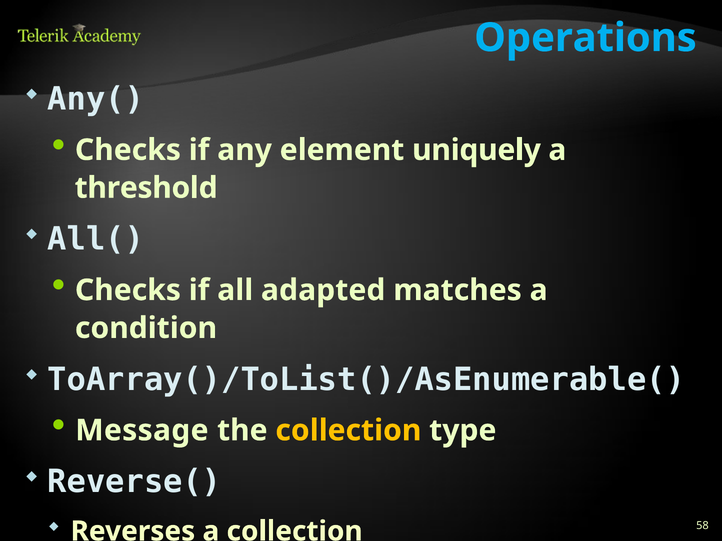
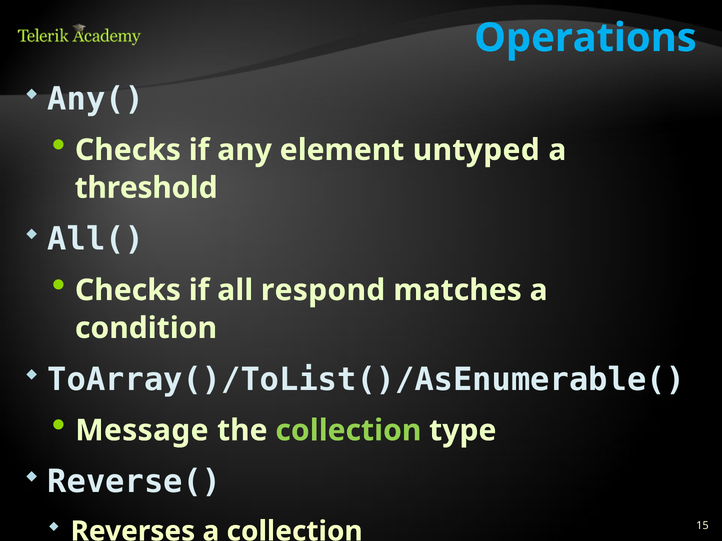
uniquely: uniquely -> untyped
adapted: adapted -> respond
collection at (348, 431) colour: yellow -> light green
58: 58 -> 15
